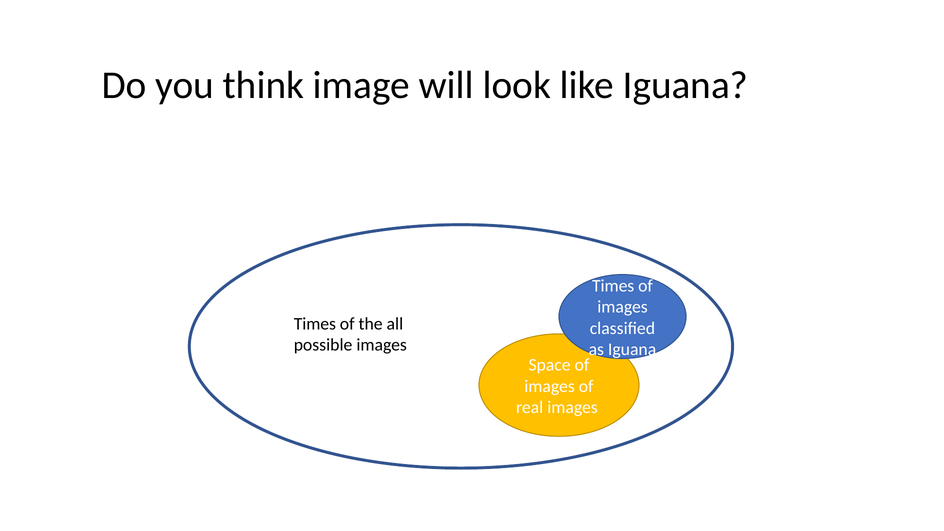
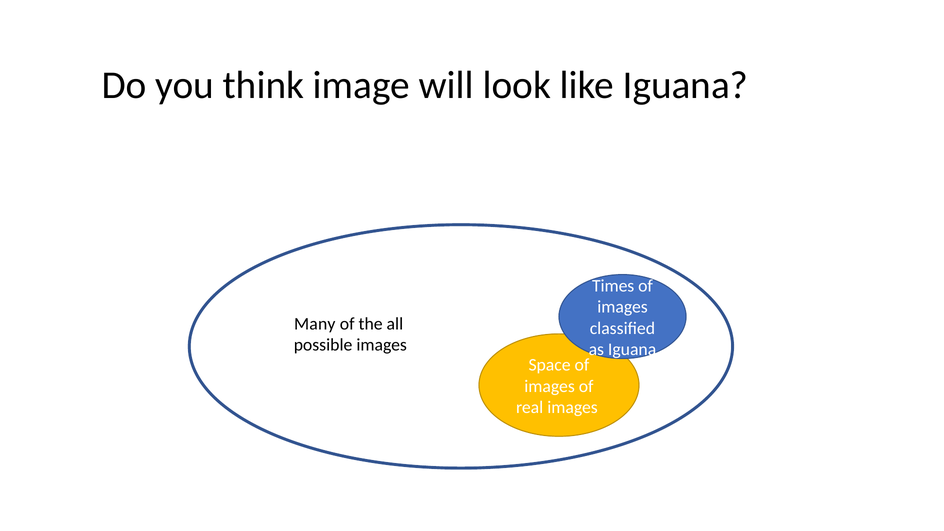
Times at (315, 324): Times -> Many
